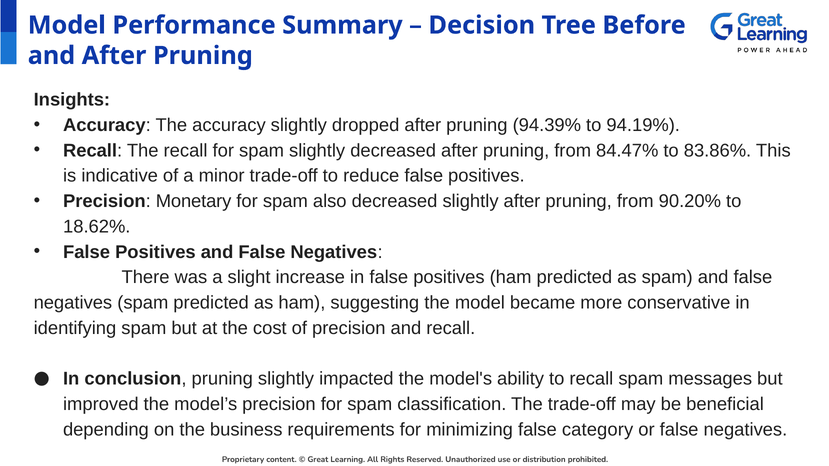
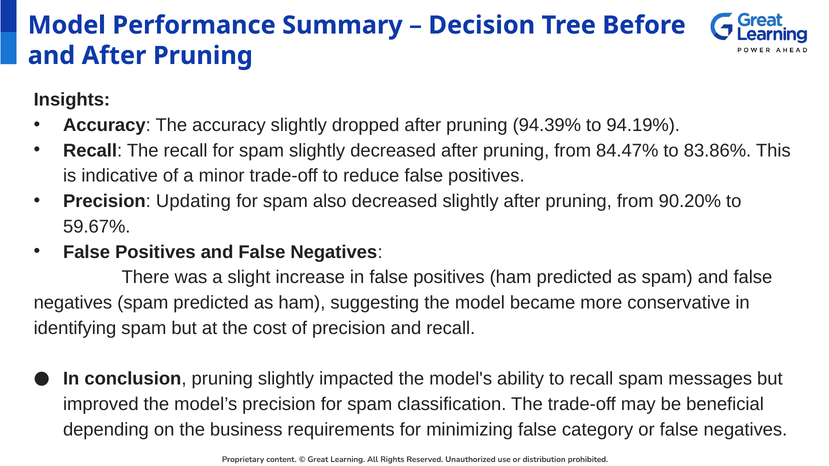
Monetary: Monetary -> Updating
18.62%: 18.62% -> 59.67%
